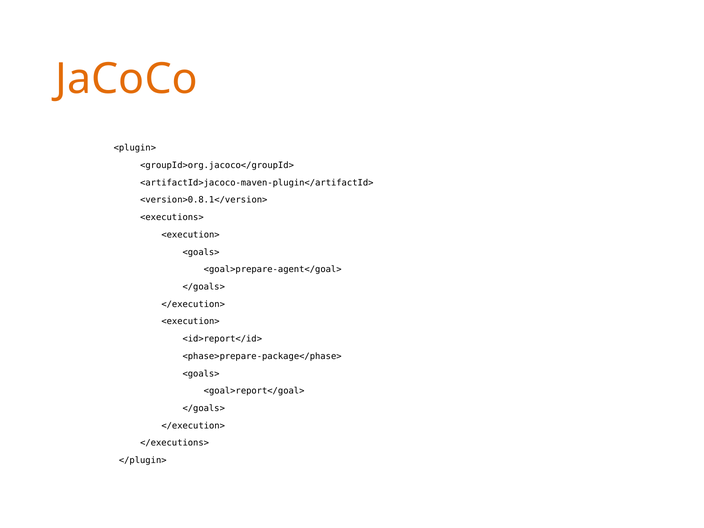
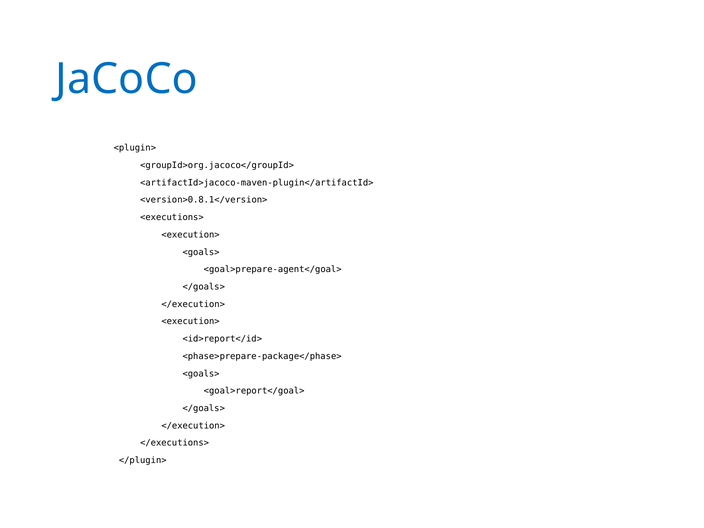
JaCoCo colour: orange -> blue
